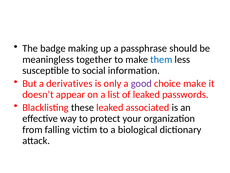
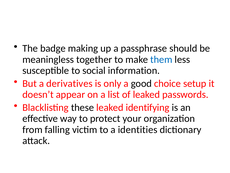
good colour: purple -> black
choice make: make -> setup
associated: associated -> identifying
biological: biological -> identities
